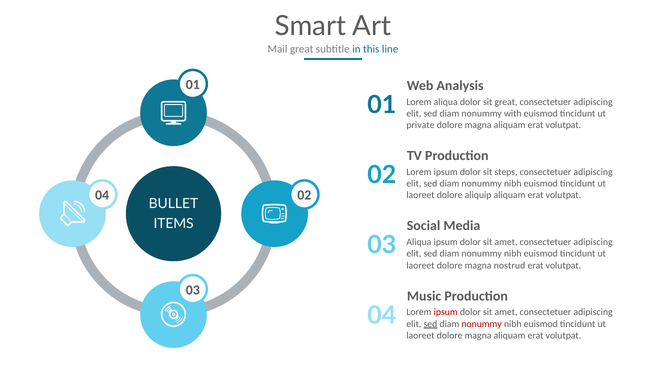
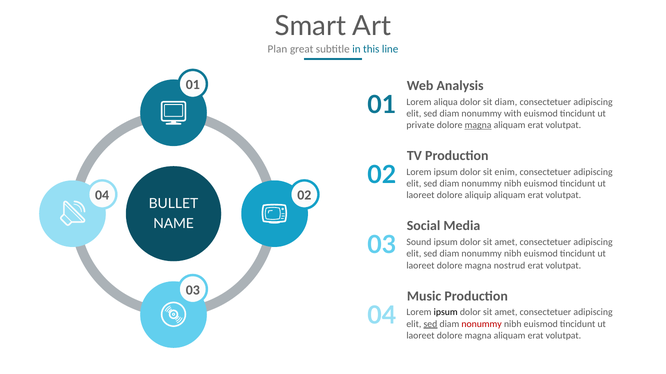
Mail: Mail -> Plan
sit great: great -> diam
magna at (478, 125) underline: none -> present
steps: steps -> enim
ITEMS: ITEMS -> NAME
03 Aliqua: Aliqua -> Sound
ipsum at (446, 313) colour: red -> black
